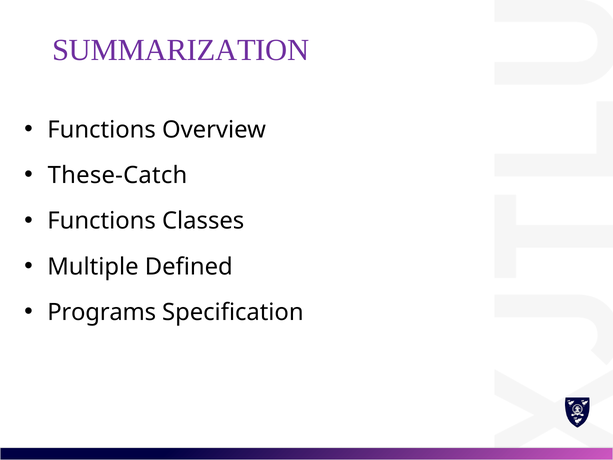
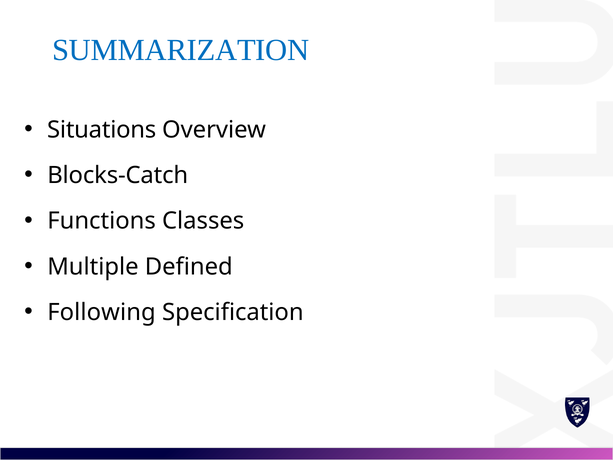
SUMMARIZATION colour: purple -> blue
Functions at (102, 130): Functions -> Situations
These-Catch: These-Catch -> Blocks-Catch
Programs: Programs -> Following
